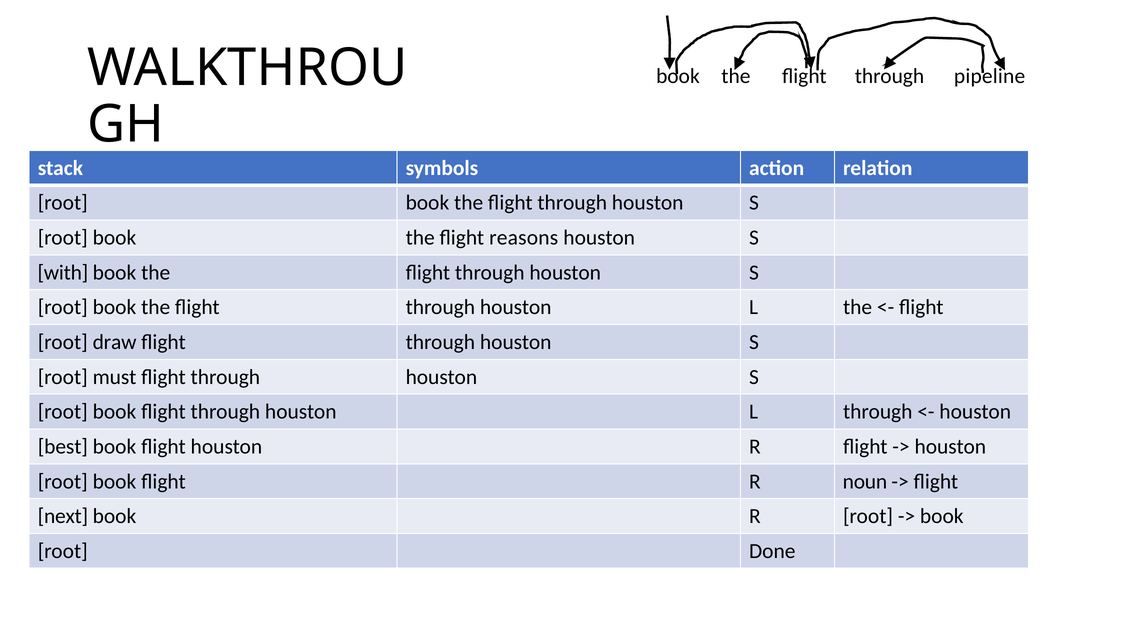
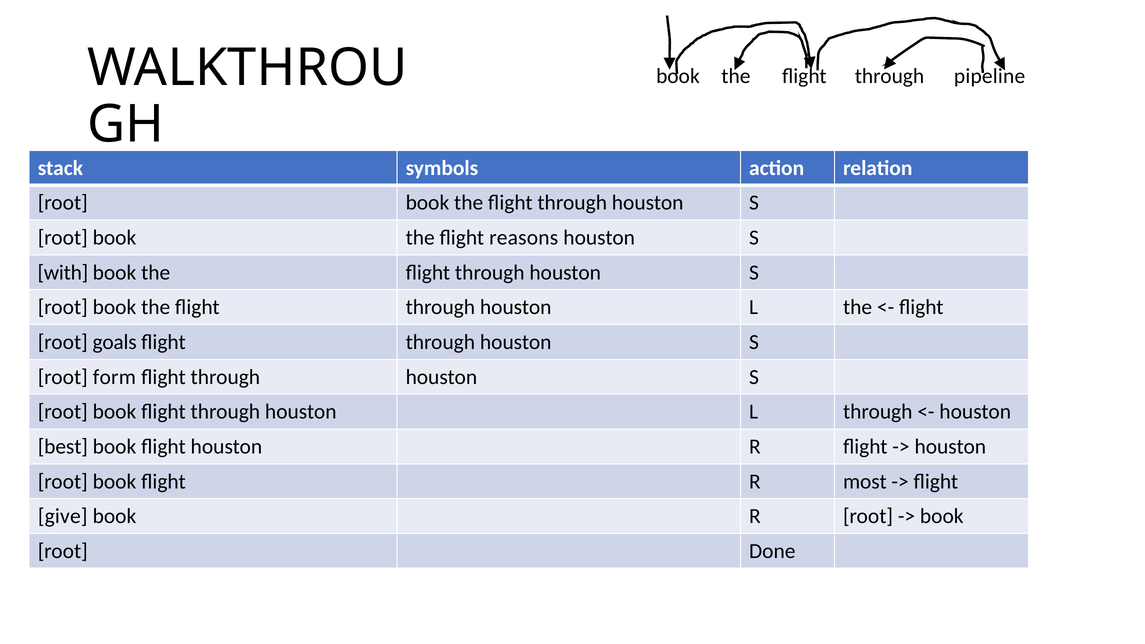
draw: draw -> goals
must: must -> form
noun: noun -> most
next: next -> give
